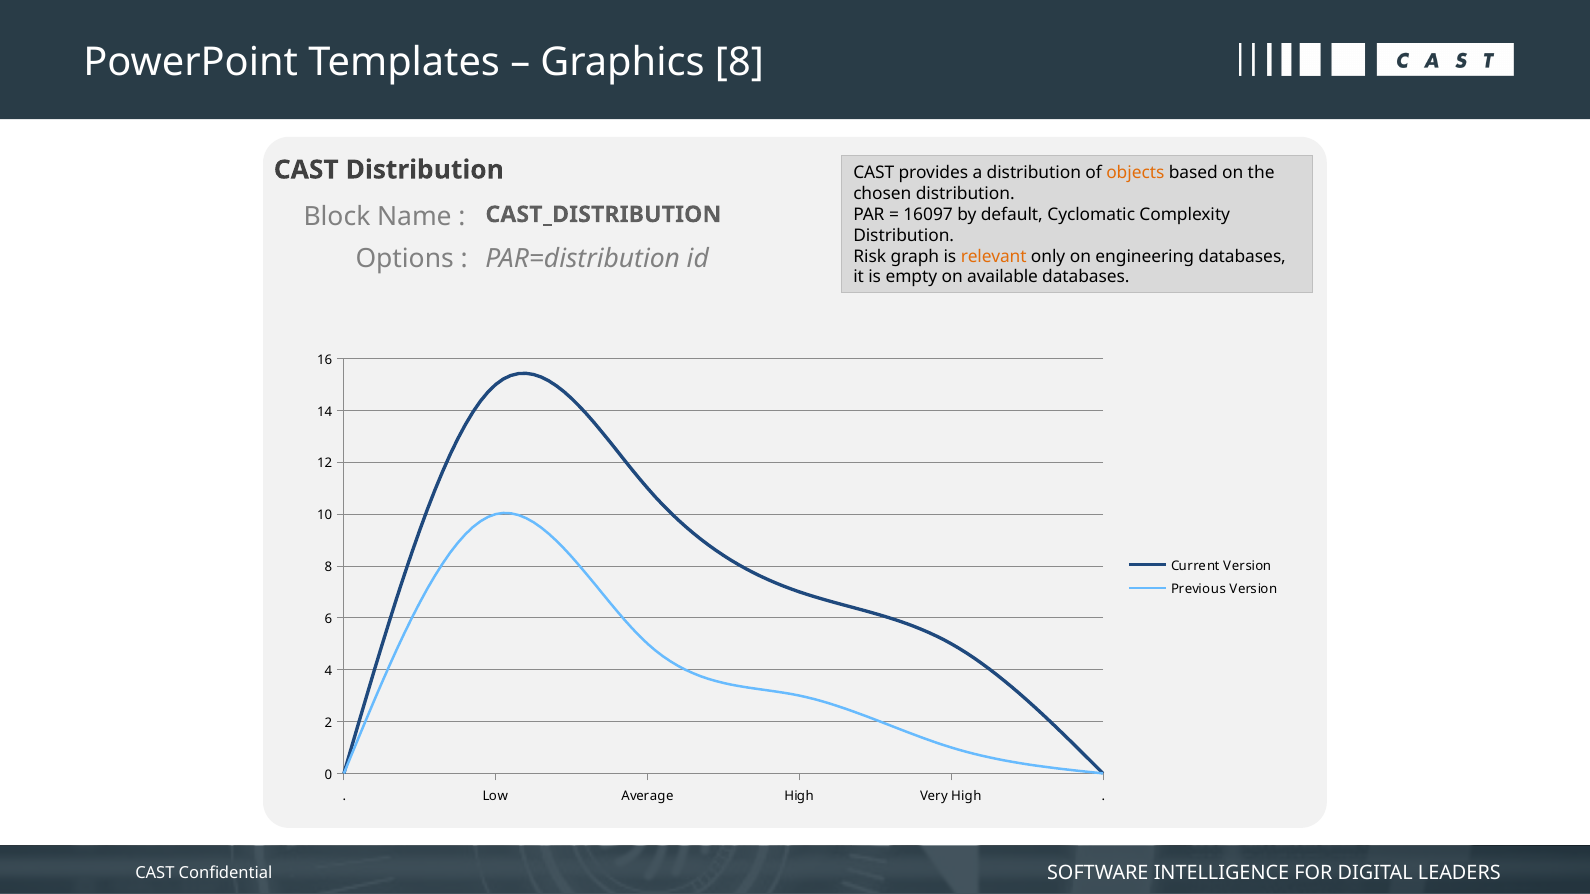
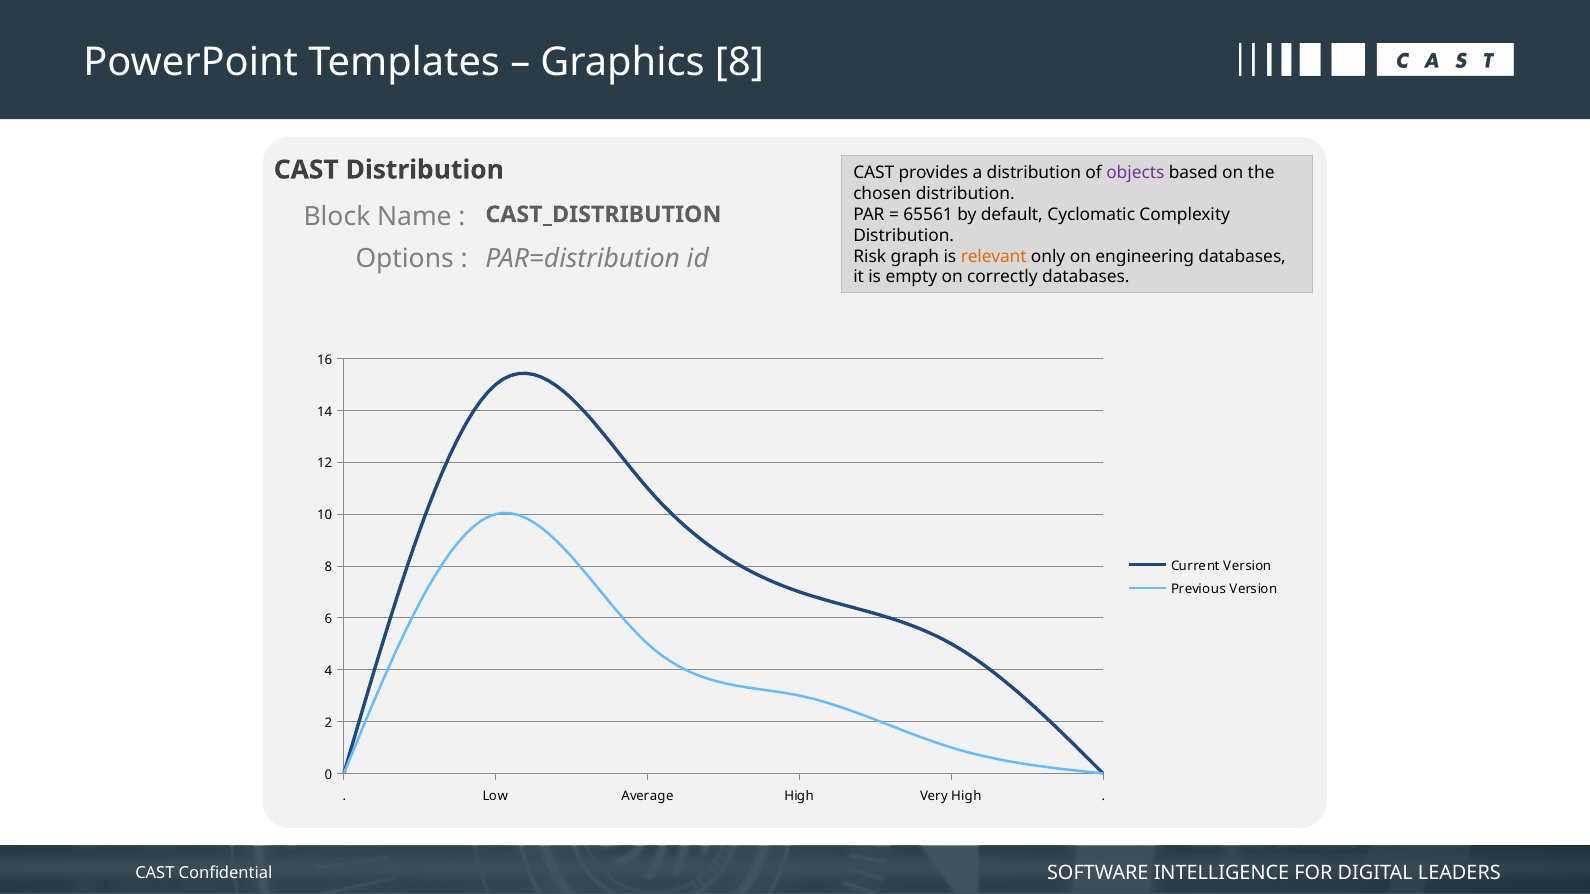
objects colour: orange -> purple
16097: 16097 -> 65561
available: available -> correctly
